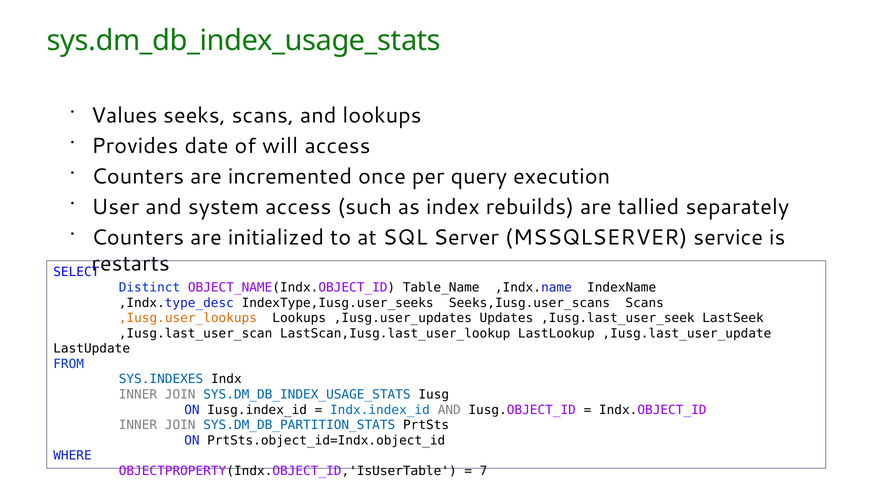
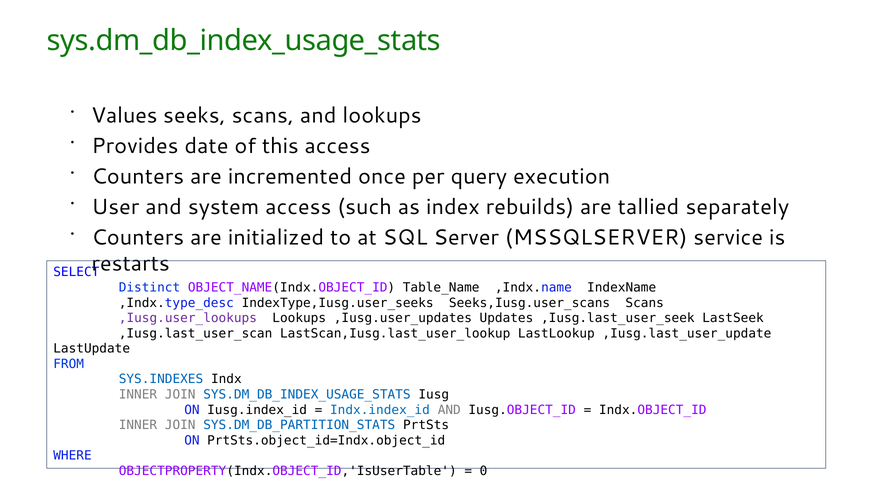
will: will -> this
,Iusg.user_lookups colour: orange -> purple
7: 7 -> 0
